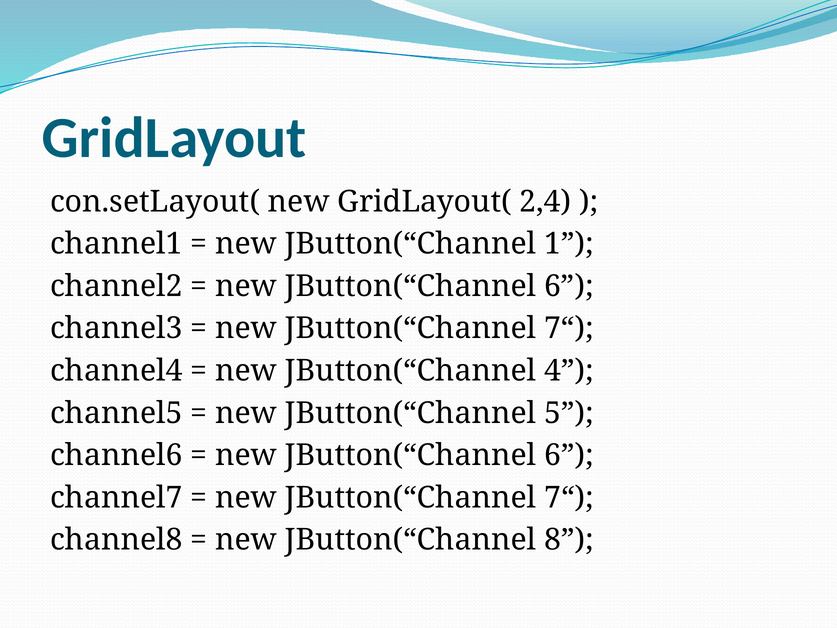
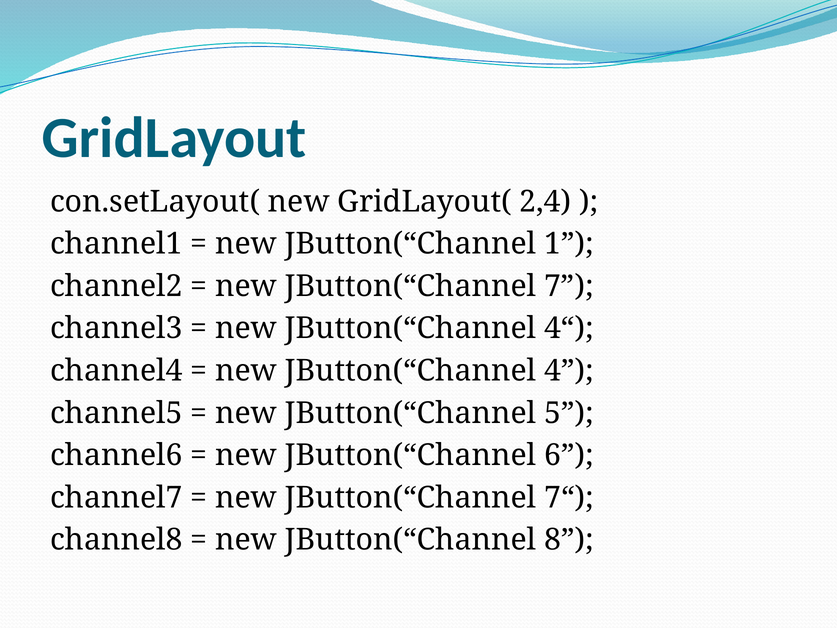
6 at (569, 286): 6 -> 7
7“ at (569, 328): 7“ -> 4“
